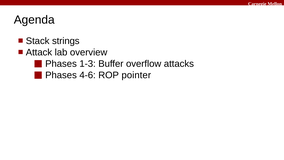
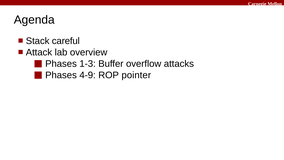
strings: strings -> careful
4-6: 4-6 -> 4-9
